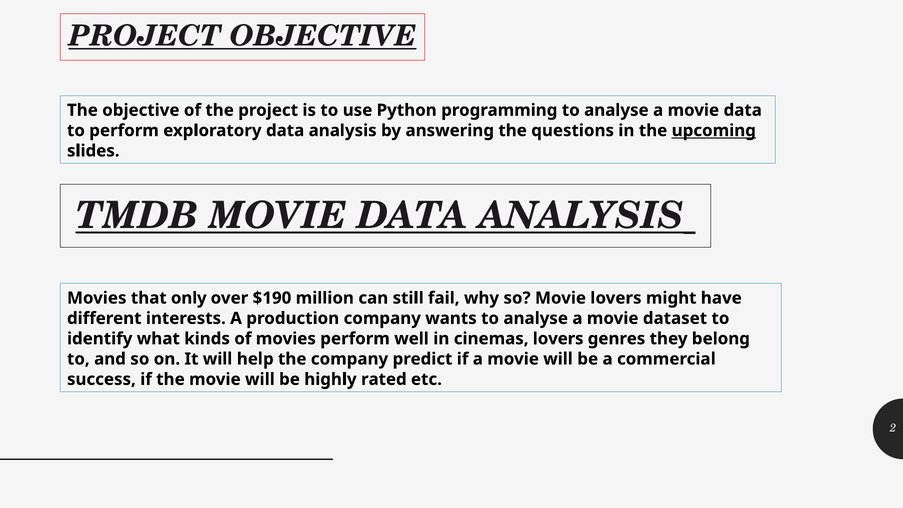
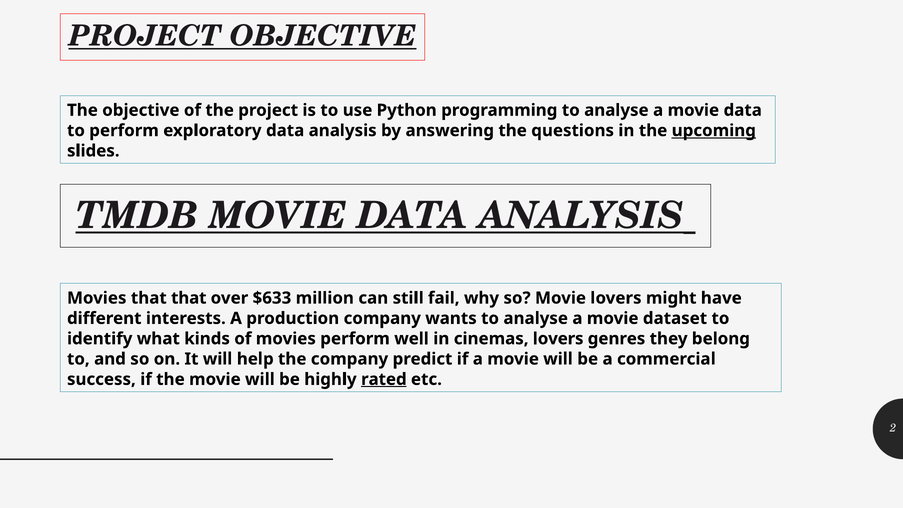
that only: only -> that
$190: $190 -> $633
rated underline: none -> present
